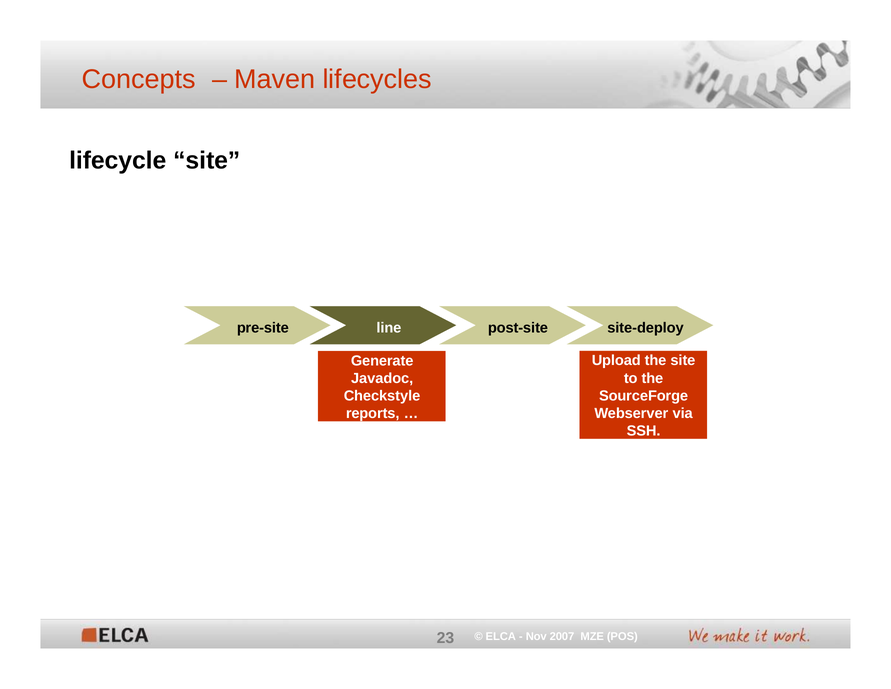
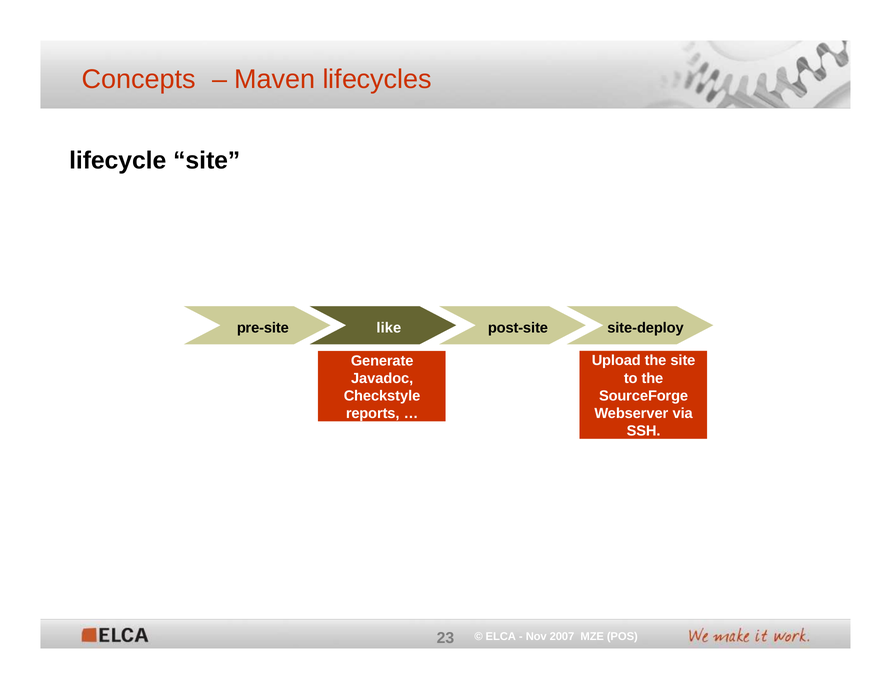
line: line -> like
